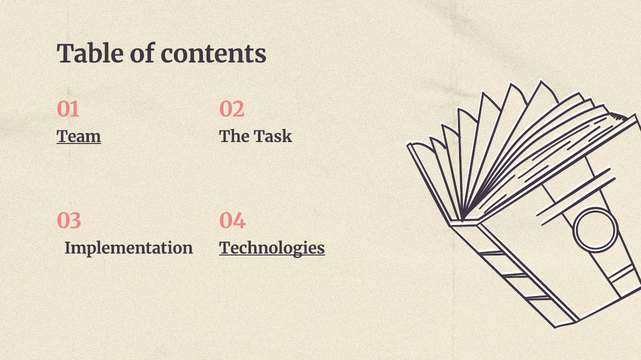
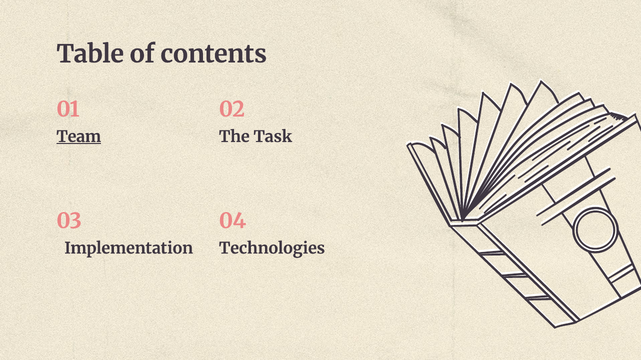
Technologies underline: present -> none
